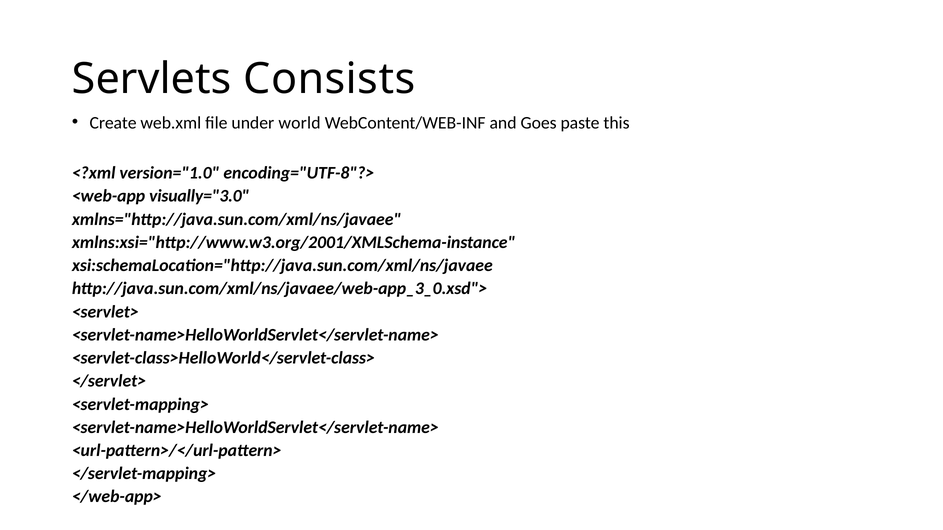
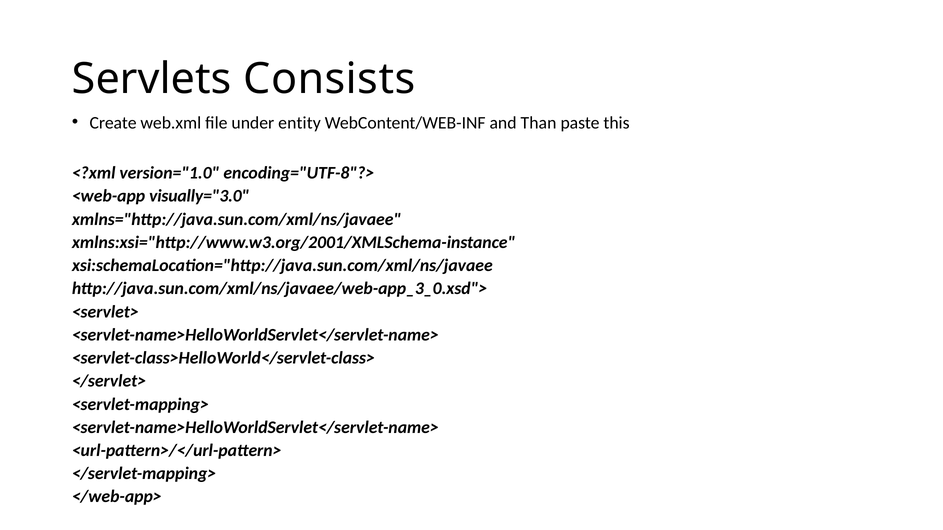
world: world -> entity
Goes: Goes -> Than
